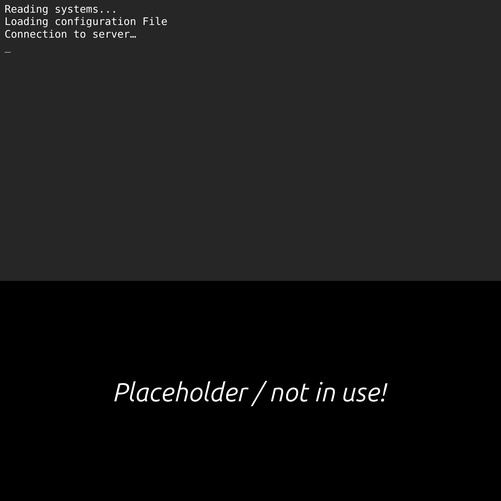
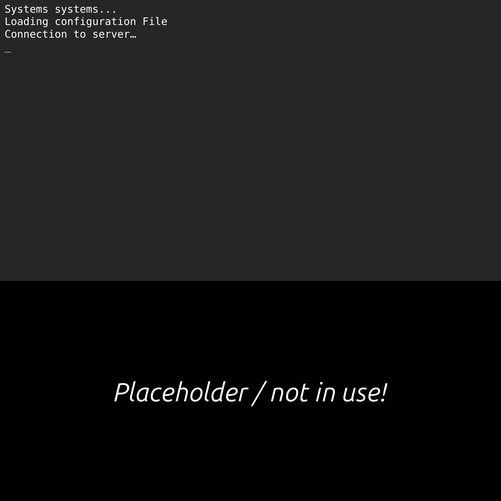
Reading at (27, 9): Reading -> Systems
